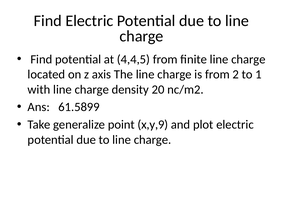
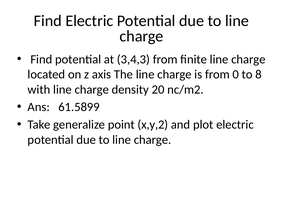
4,4,5: 4,4,5 -> 3,4,3
2: 2 -> 0
1: 1 -> 8
x,y,9: x,y,9 -> x,y,2
